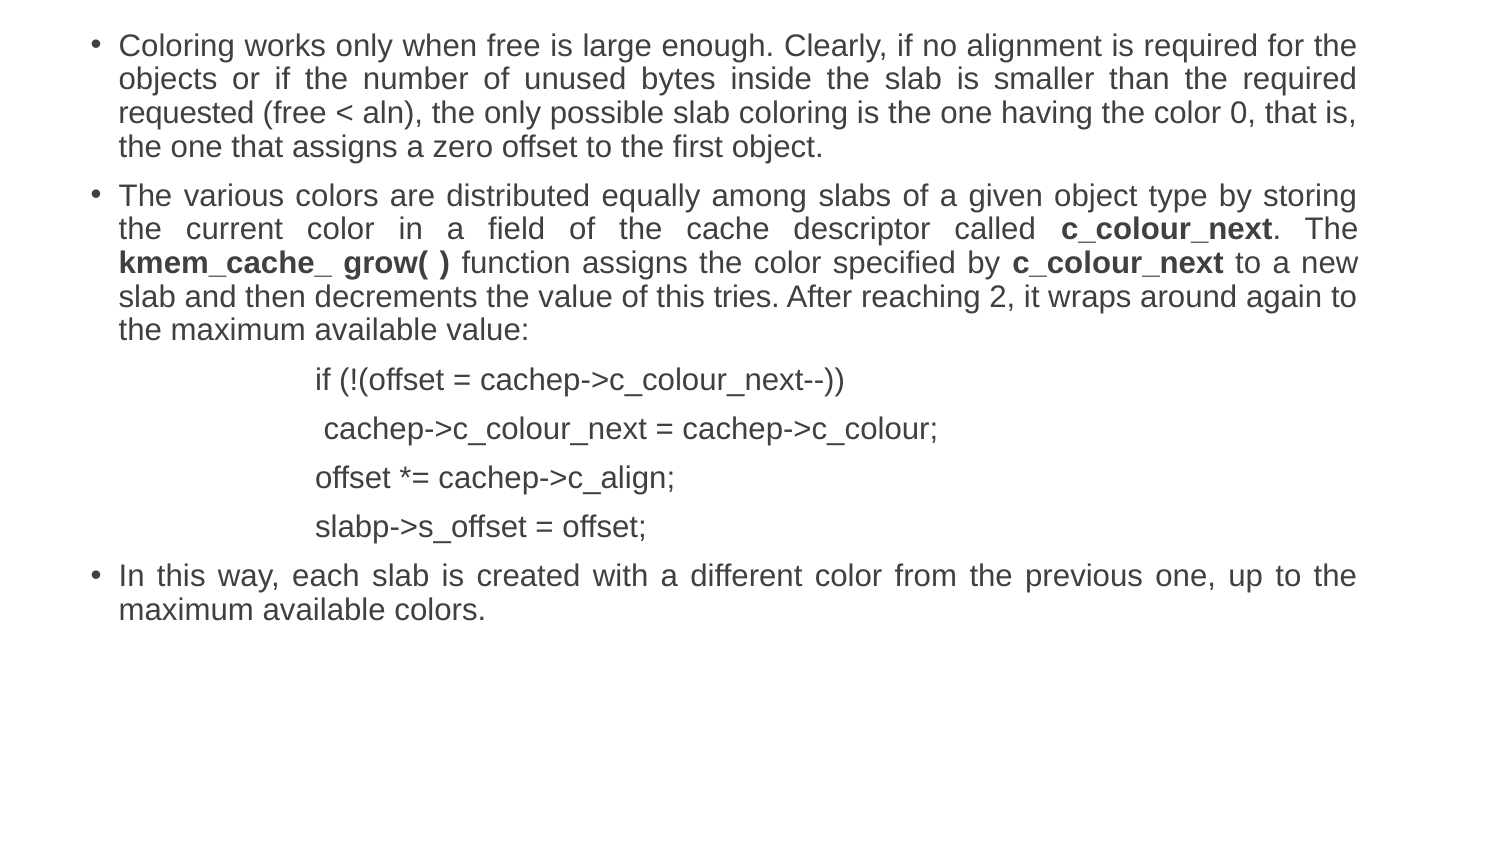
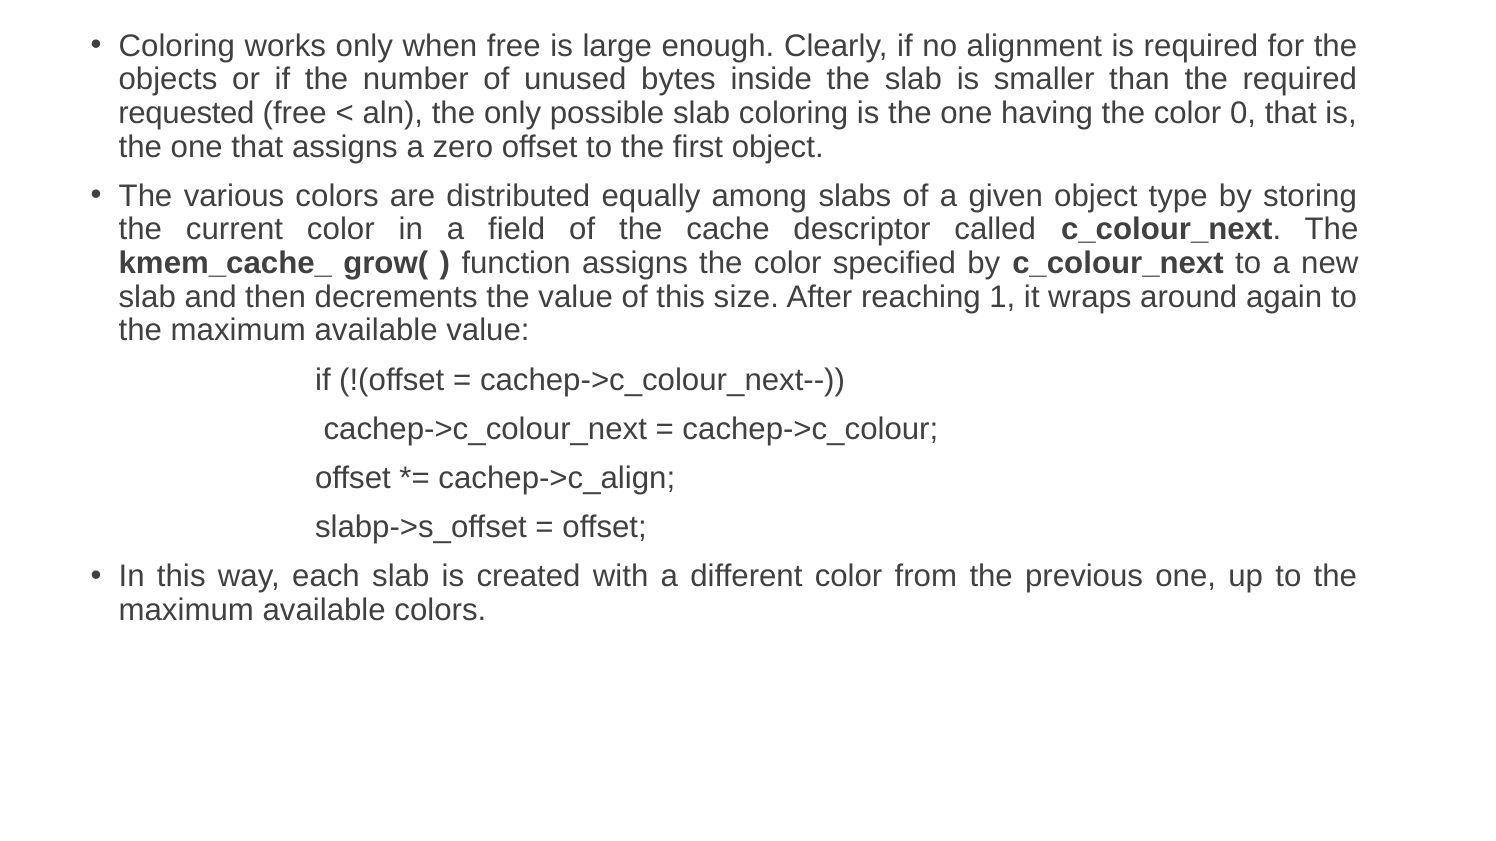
tries: tries -> size
2: 2 -> 1
